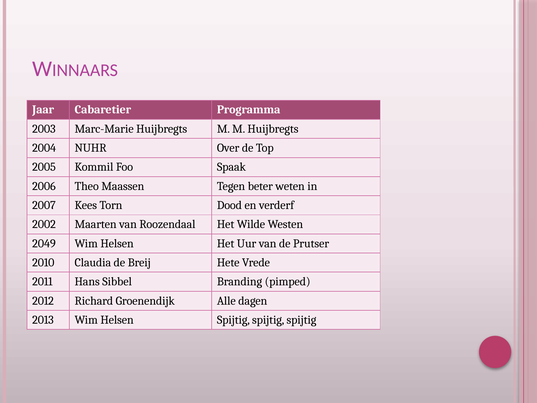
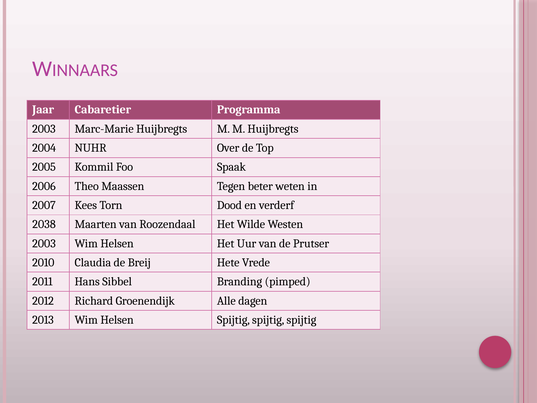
2002: 2002 -> 2038
2049 at (44, 243): 2049 -> 2003
